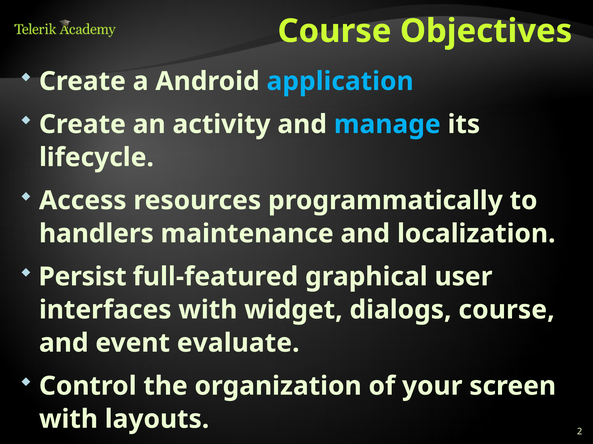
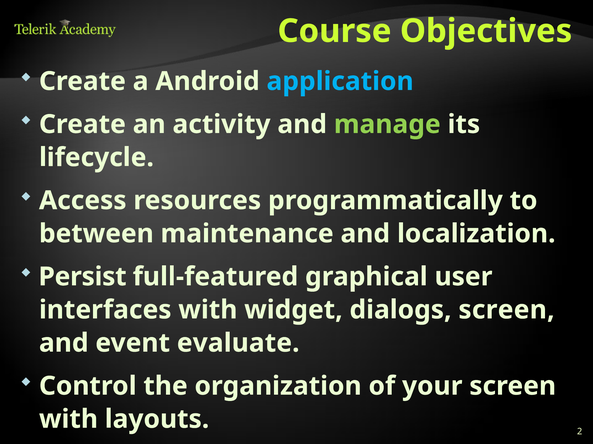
manage colour: light blue -> light green
handlers: handlers -> between
dialogs course: course -> screen
